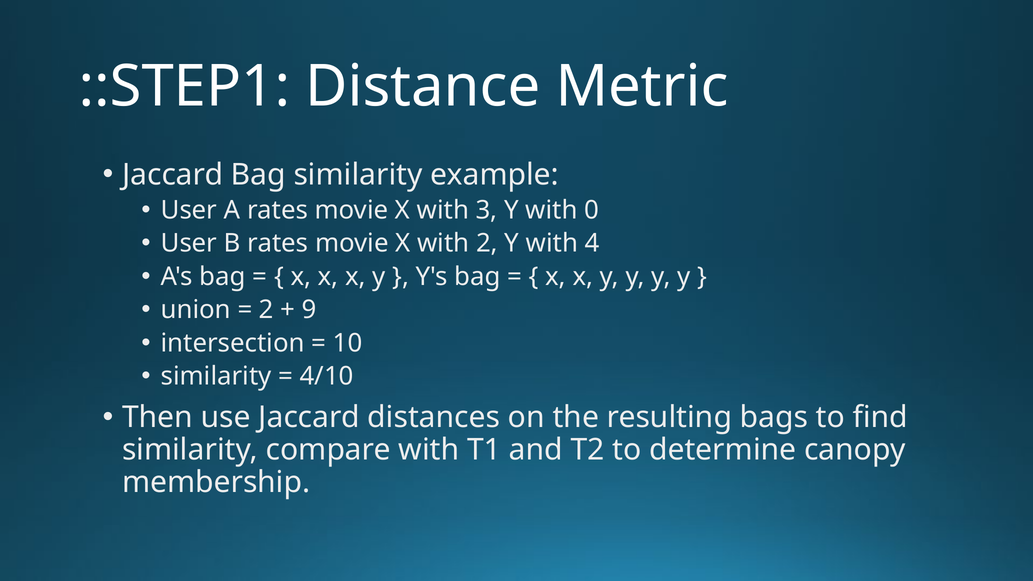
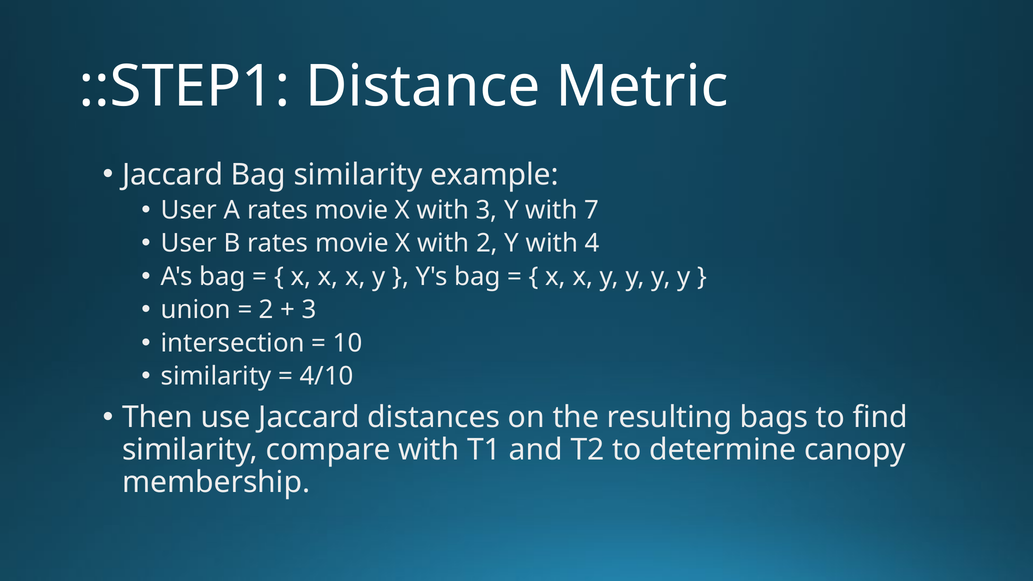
0: 0 -> 7
9 at (309, 310): 9 -> 3
